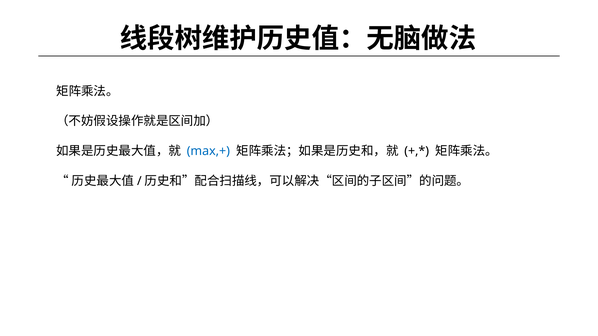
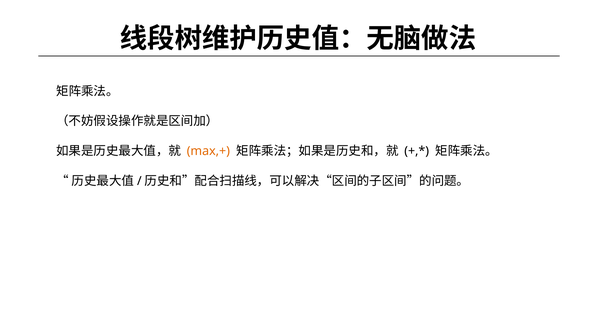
max,+ colour: blue -> orange
